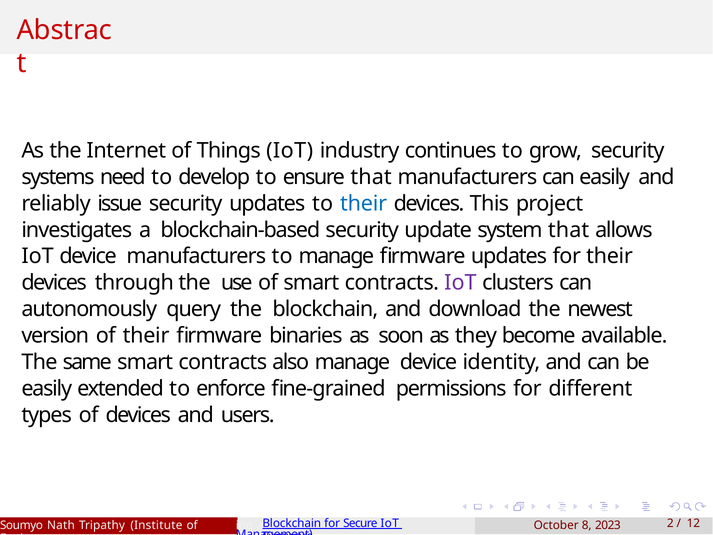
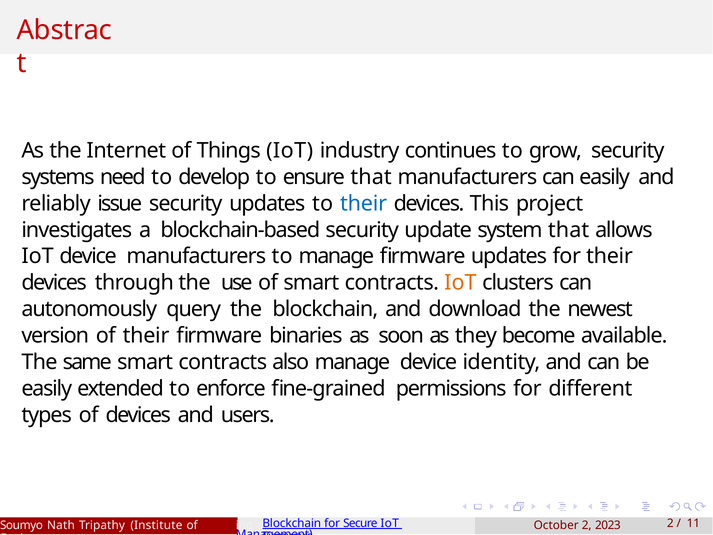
IoT at (460, 283) colour: purple -> orange
October 8: 8 -> 2
12: 12 -> 11
